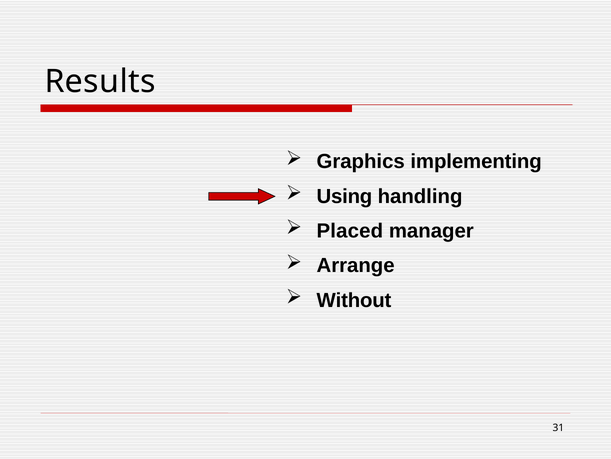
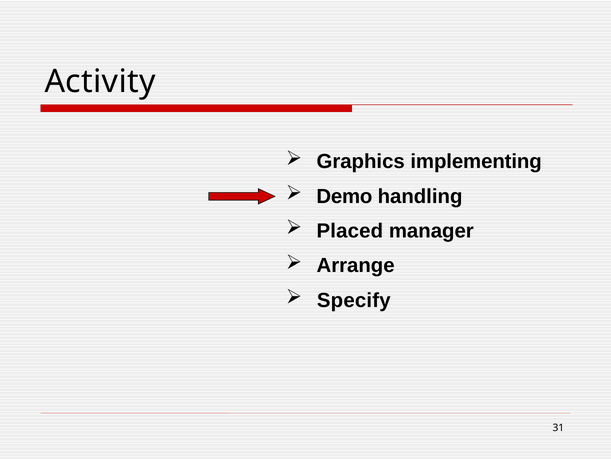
Results: Results -> Activity
Using: Using -> Demo
Without: Without -> Specify
